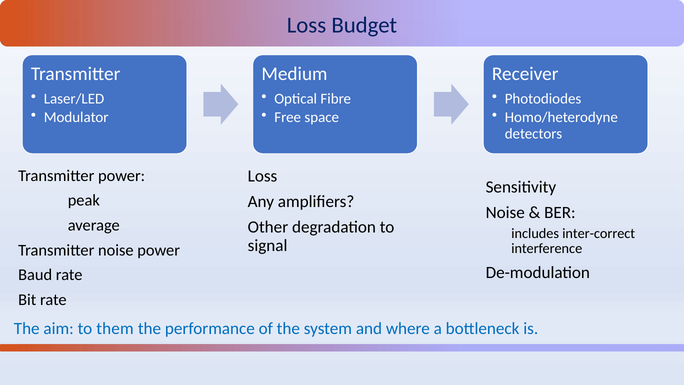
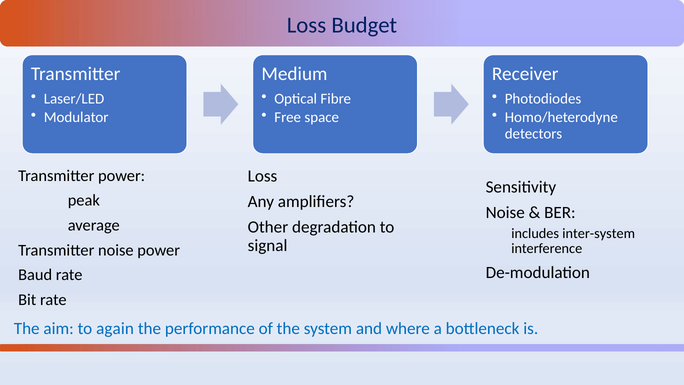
inter-correct: inter-correct -> inter-system
them: them -> again
